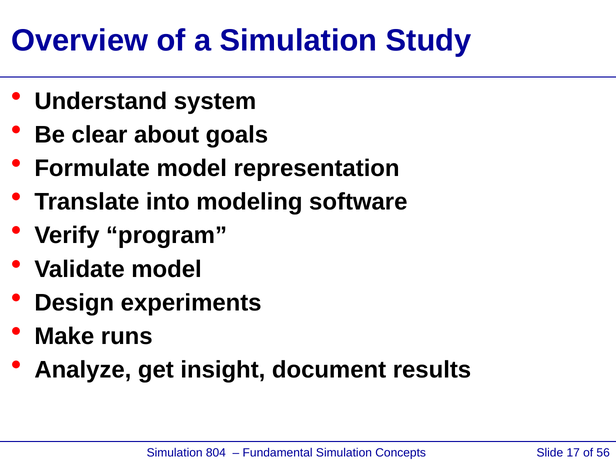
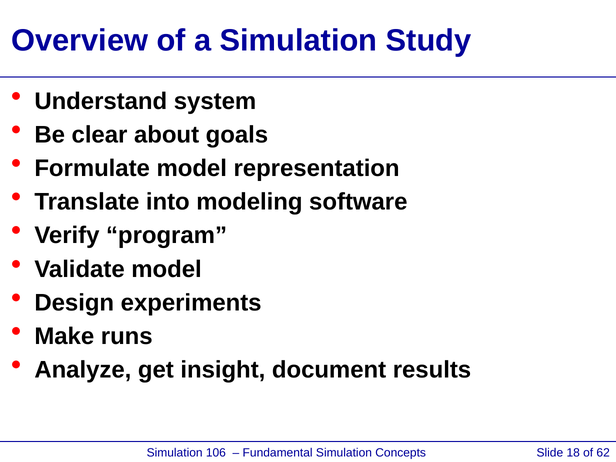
804: 804 -> 106
17: 17 -> 18
56: 56 -> 62
